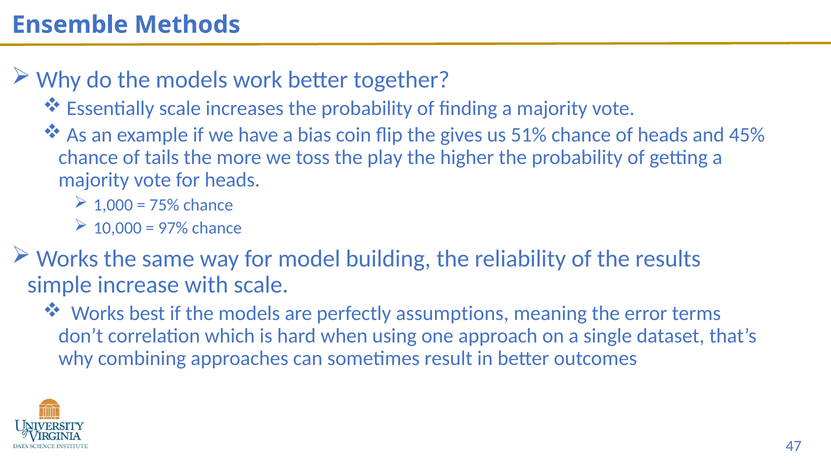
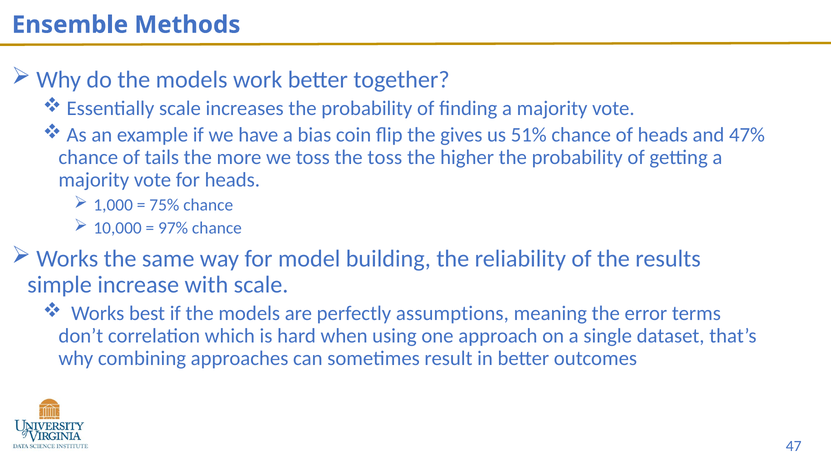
45%: 45% -> 47%
the play: play -> toss
